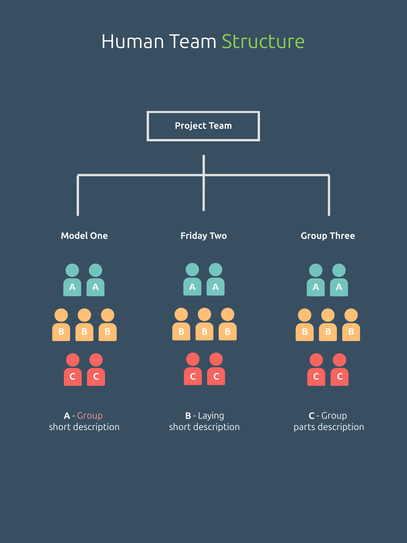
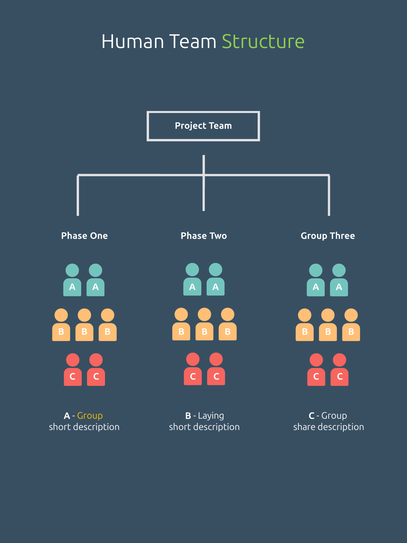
Model at (74, 236): Model -> Phase
One Friday: Friday -> Phase
Group at (90, 416) colour: pink -> yellow
parts: parts -> share
